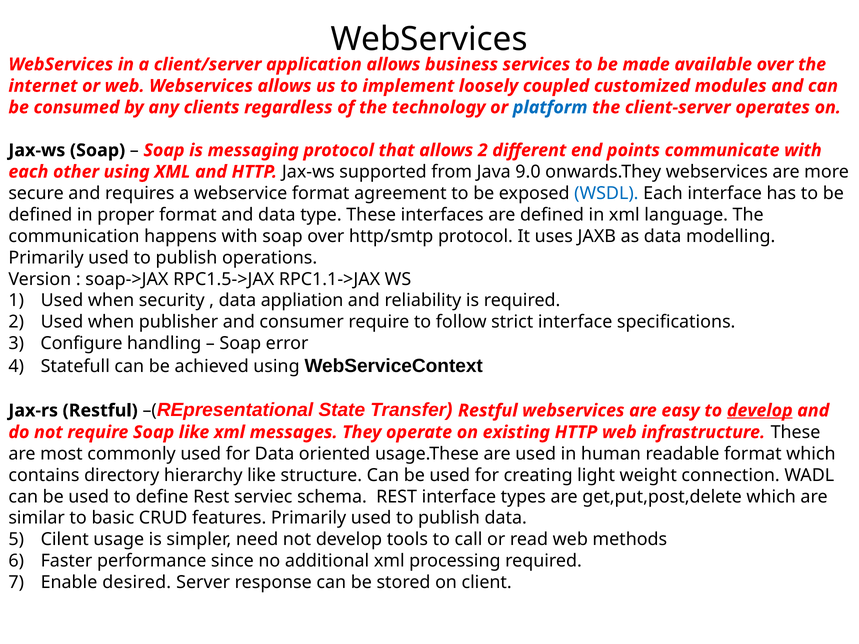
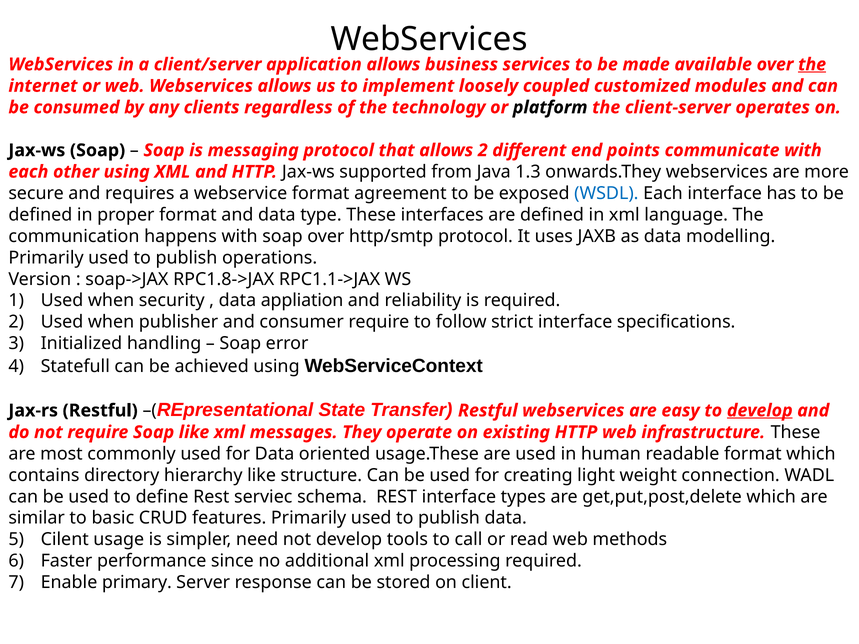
the at (812, 64) underline: none -> present
platform colour: blue -> black
9.0: 9.0 -> 1.3
RPC1.5->JAX: RPC1.5->JAX -> RPC1.8->JAX
Configure: Configure -> Initialized
desired: desired -> primary
